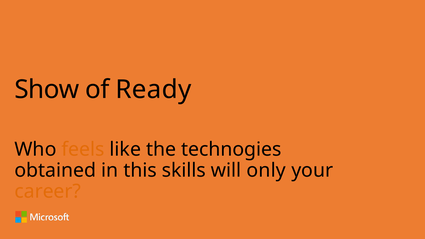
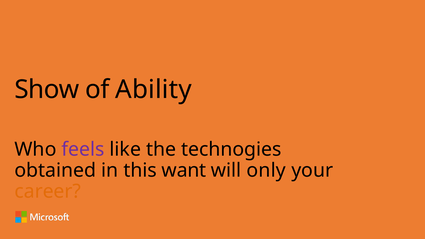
Ready: Ready -> Ability
feels colour: orange -> purple
skills: skills -> want
